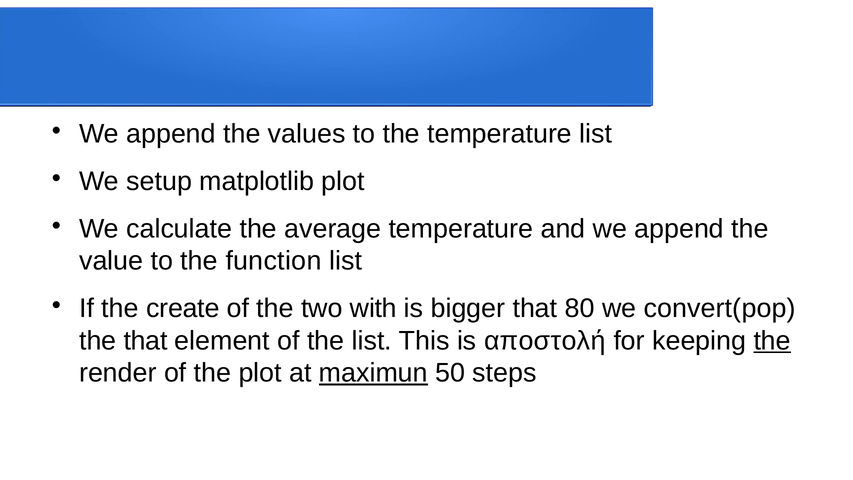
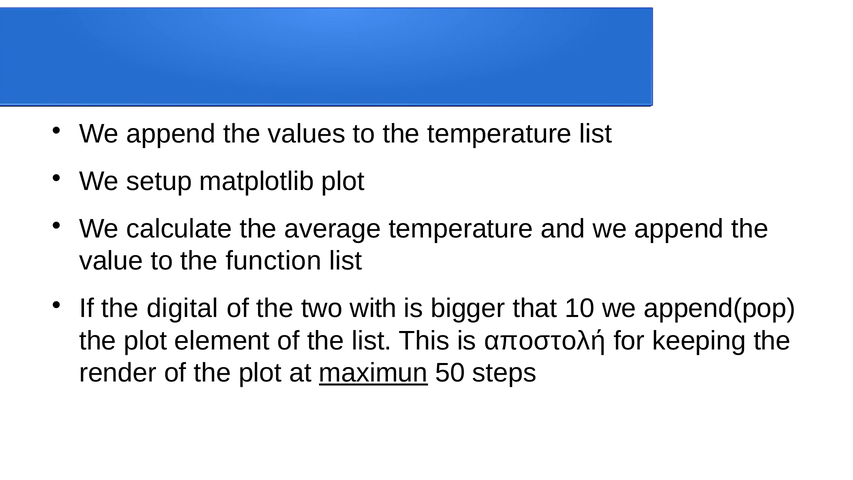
create: create -> digital
80: 80 -> 10
convert(pop: convert(pop -> append(pop
that at (146, 341): that -> plot
the at (772, 341) underline: present -> none
